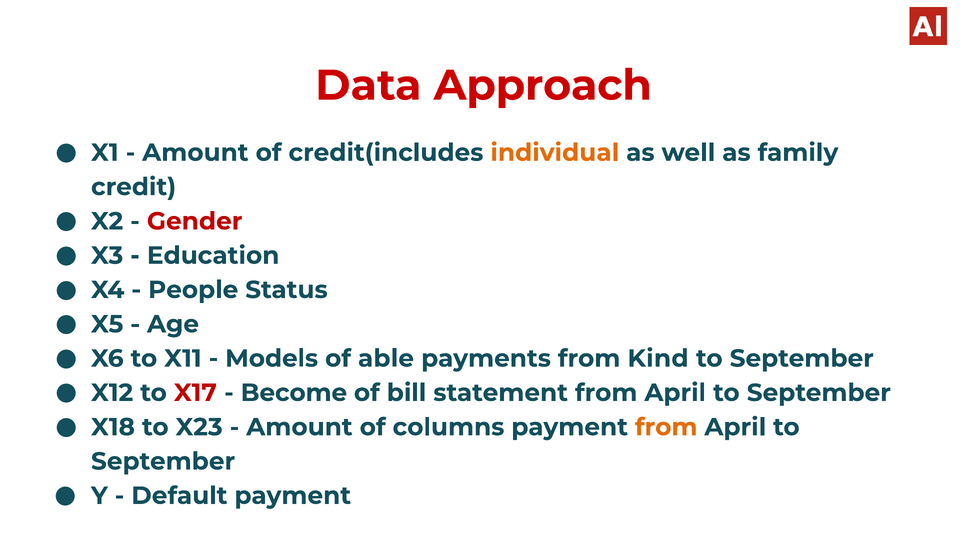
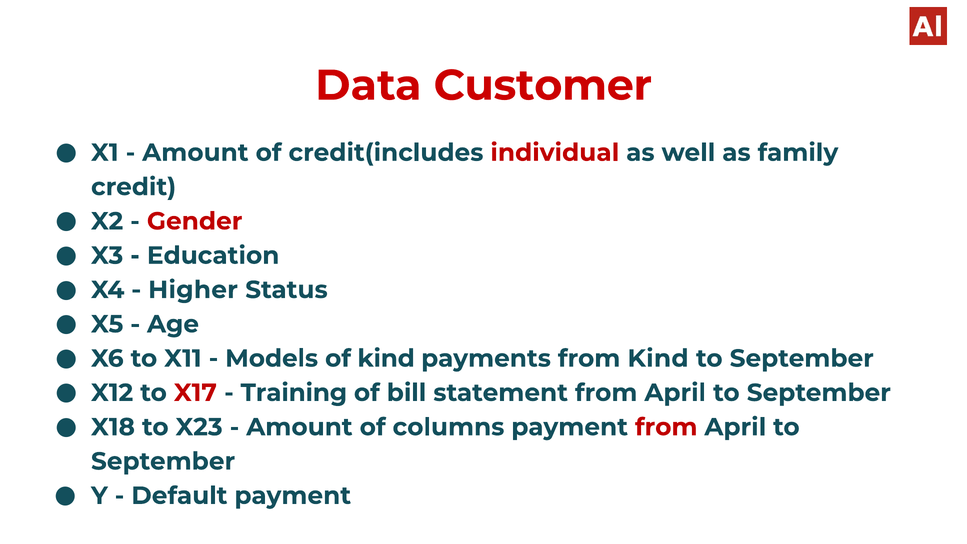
Approach: Approach -> Customer
individual colour: orange -> red
People: People -> Higher
of able: able -> kind
Become: Become -> Training
from at (666, 427) colour: orange -> red
